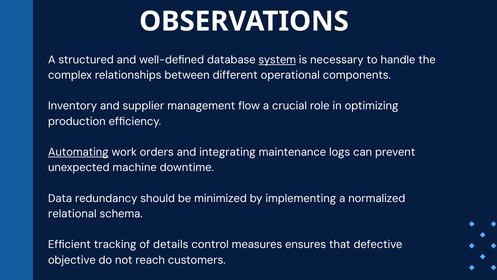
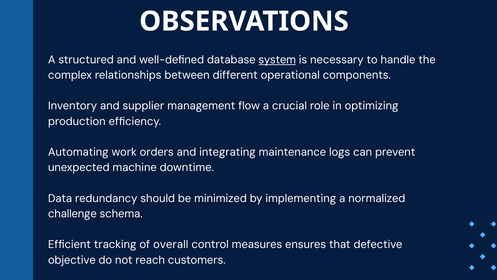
Automating underline: present -> none
relational: relational -> challenge
details: details -> overall
